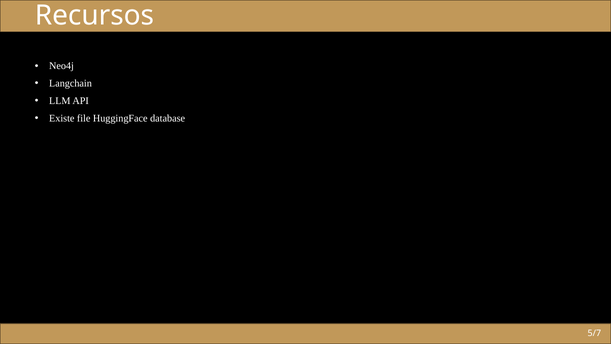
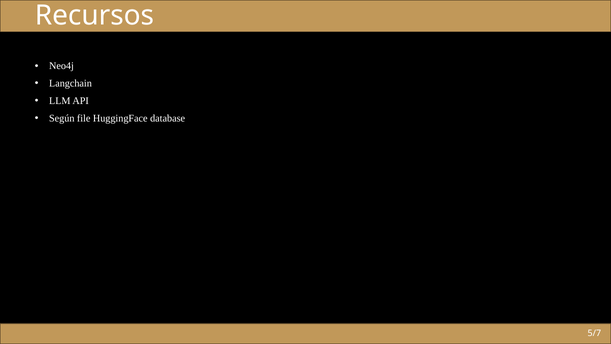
Existe: Existe -> Según
